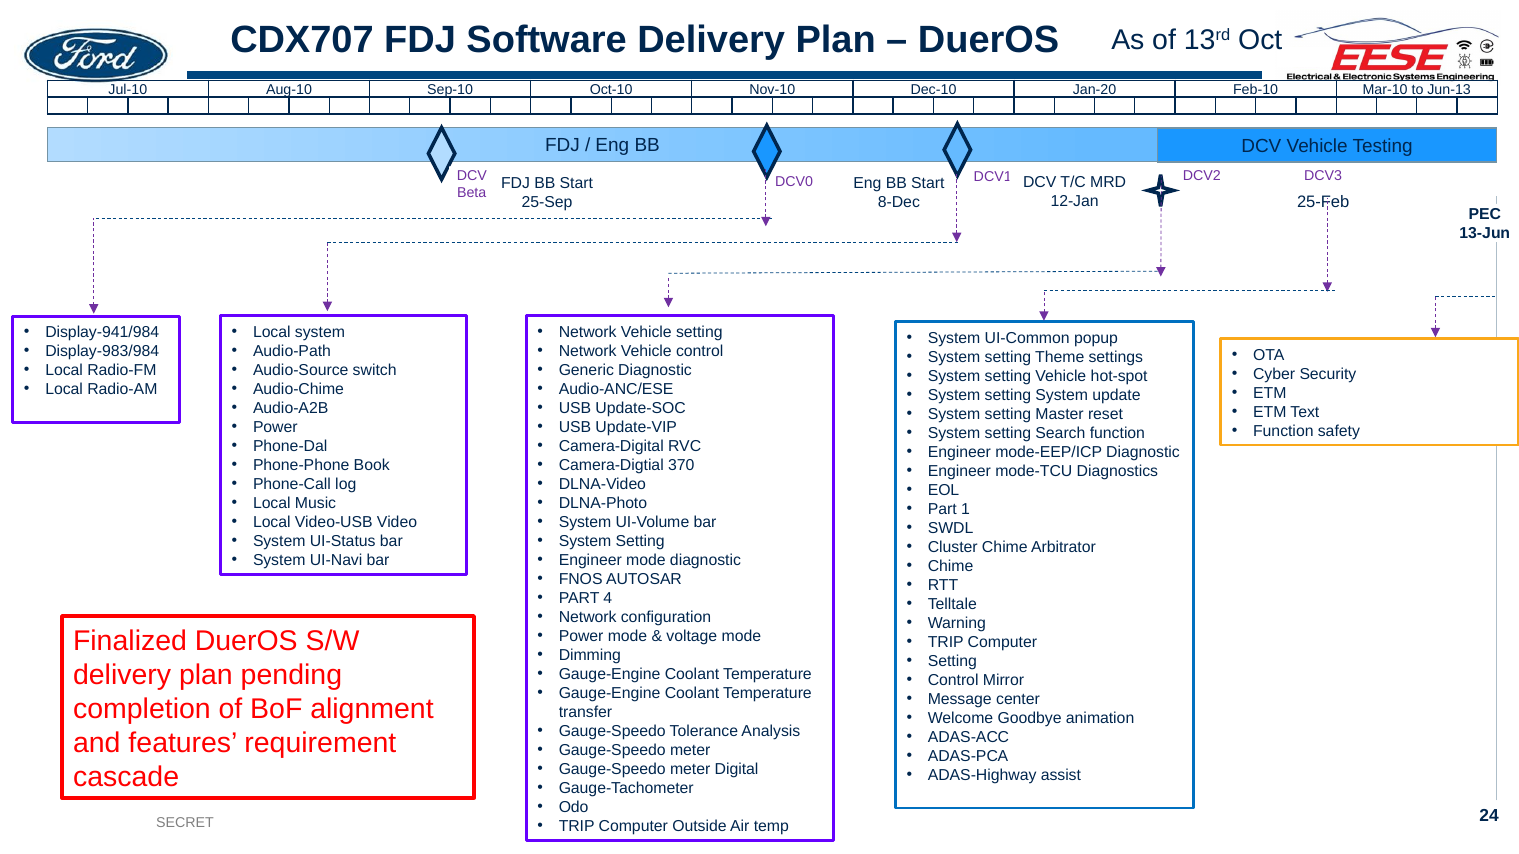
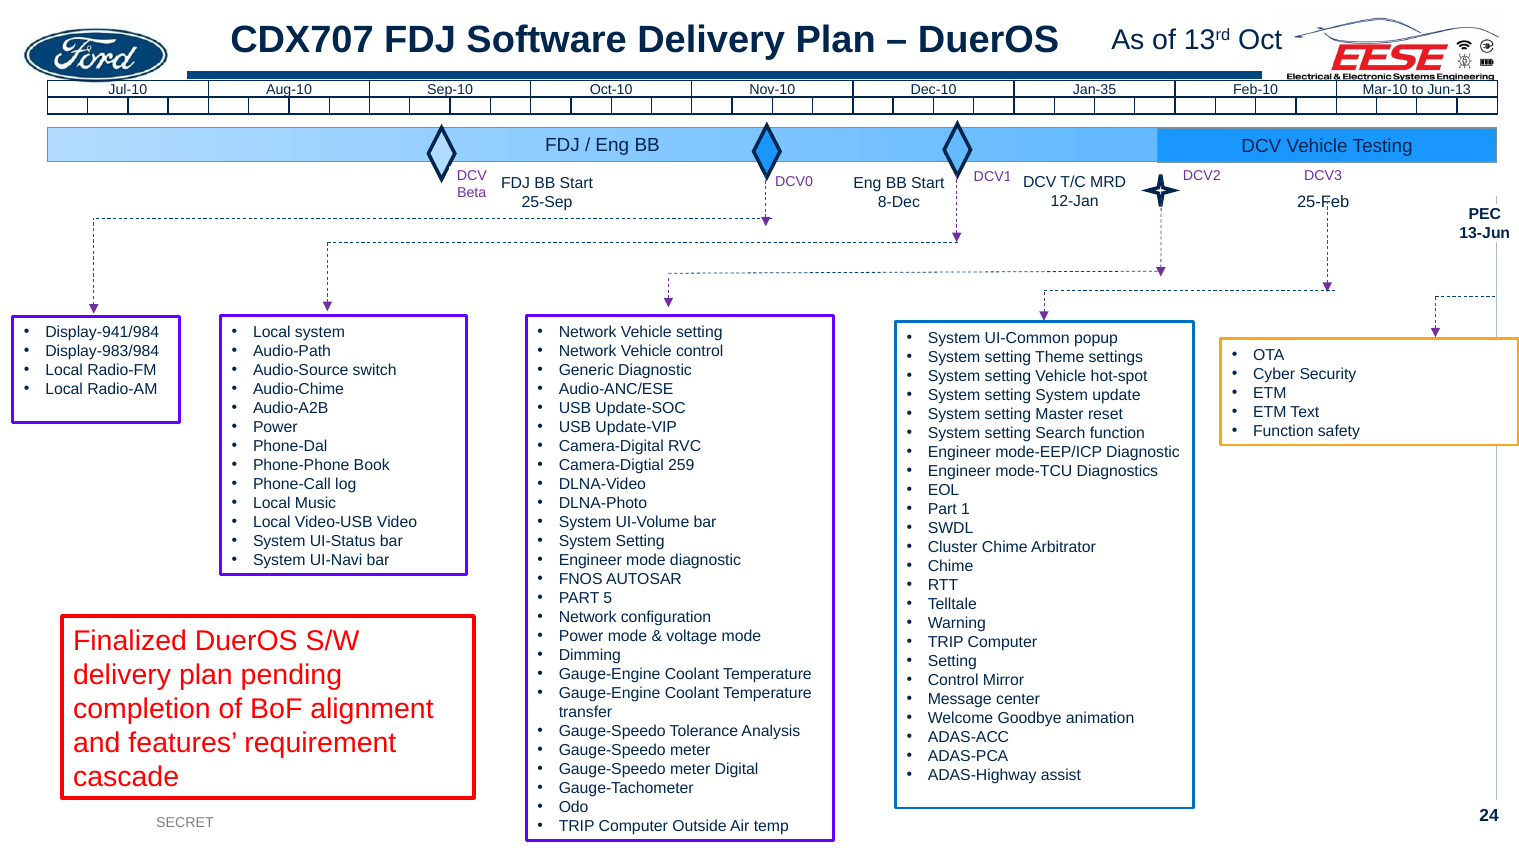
Jan-20: Jan-20 -> Jan-35
370: 370 -> 259
4: 4 -> 5
